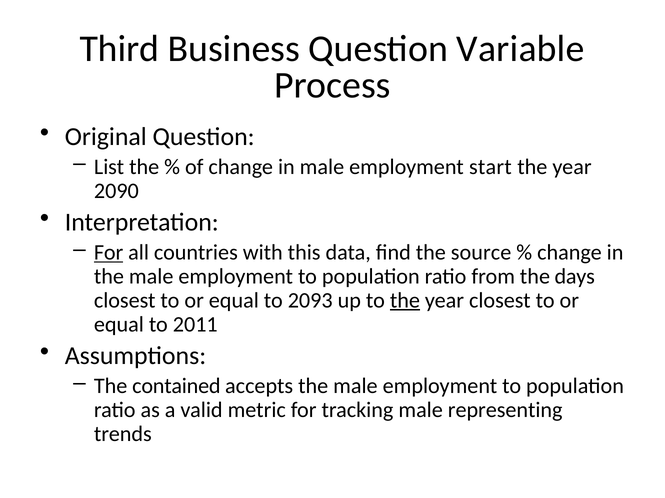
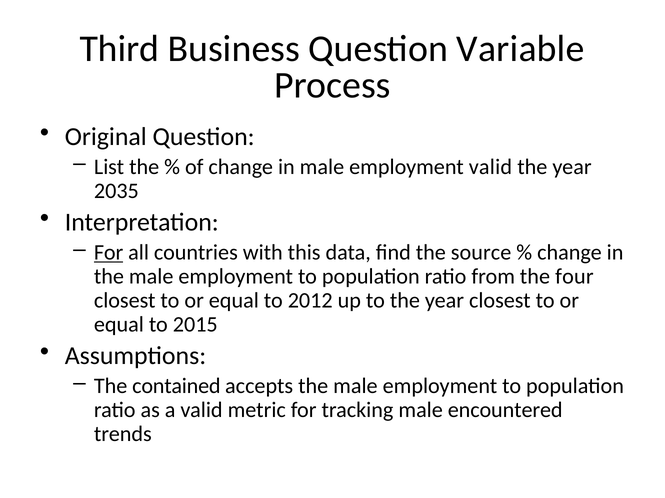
employment start: start -> valid
2090: 2090 -> 2035
days: days -> four
2093: 2093 -> 2012
the at (405, 301) underline: present -> none
2011: 2011 -> 2015
representing: representing -> encountered
